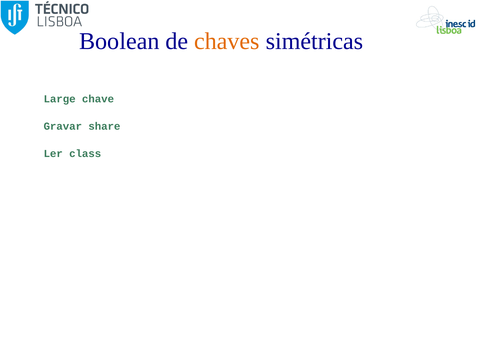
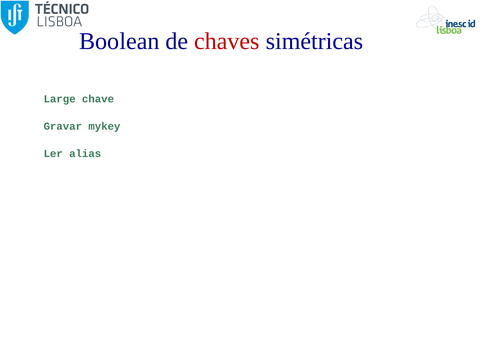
chaves colour: orange -> red
share: share -> mykey
class: class -> alias
